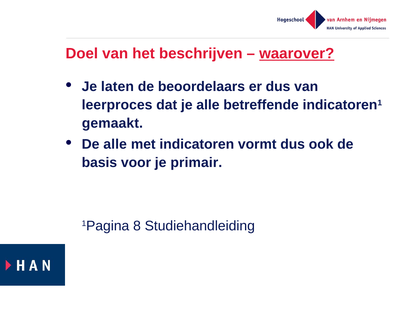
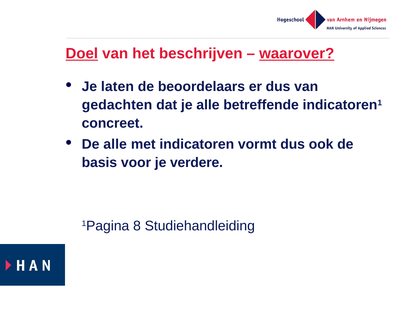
Doel underline: none -> present
leerproces: leerproces -> gedachten
gemaakt: gemaakt -> concreet
primair: primair -> verdere
